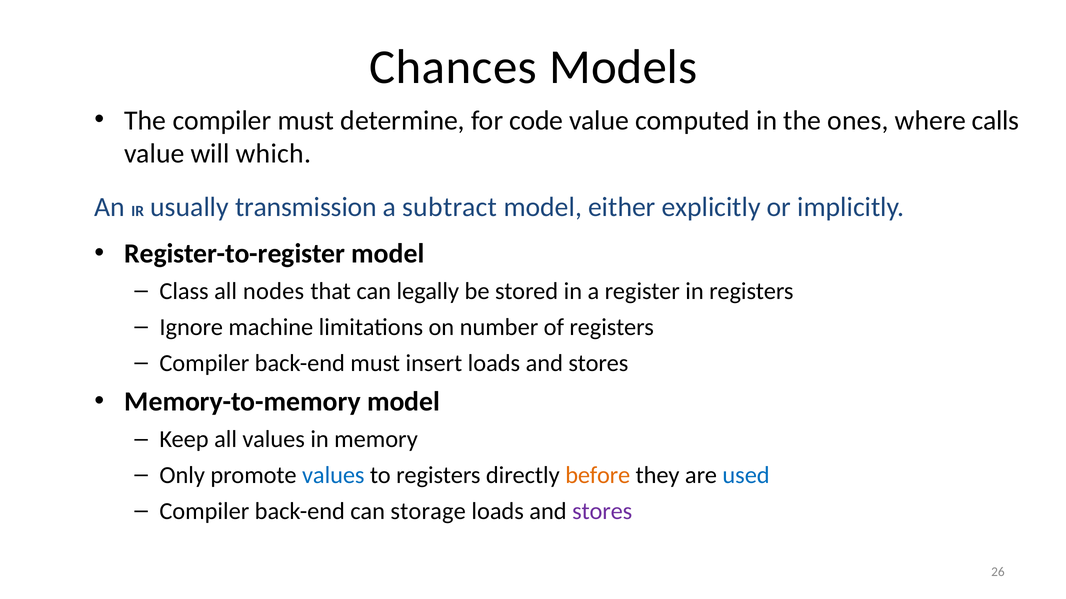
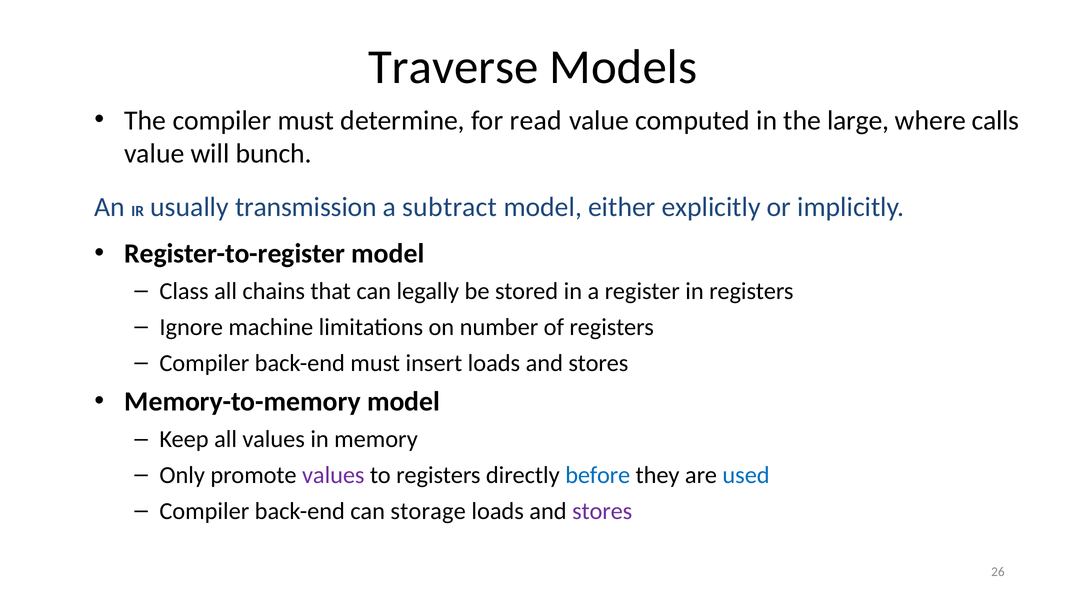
Chances: Chances -> Traverse
code: code -> read
ones: ones -> large
which: which -> bunch
nodes: nodes -> chains
values at (333, 476) colour: blue -> purple
before colour: orange -> blue
